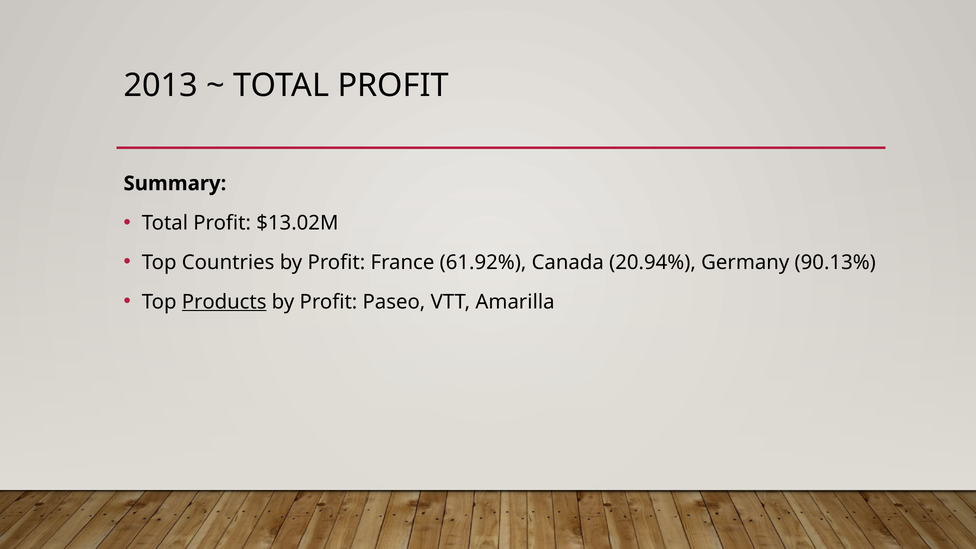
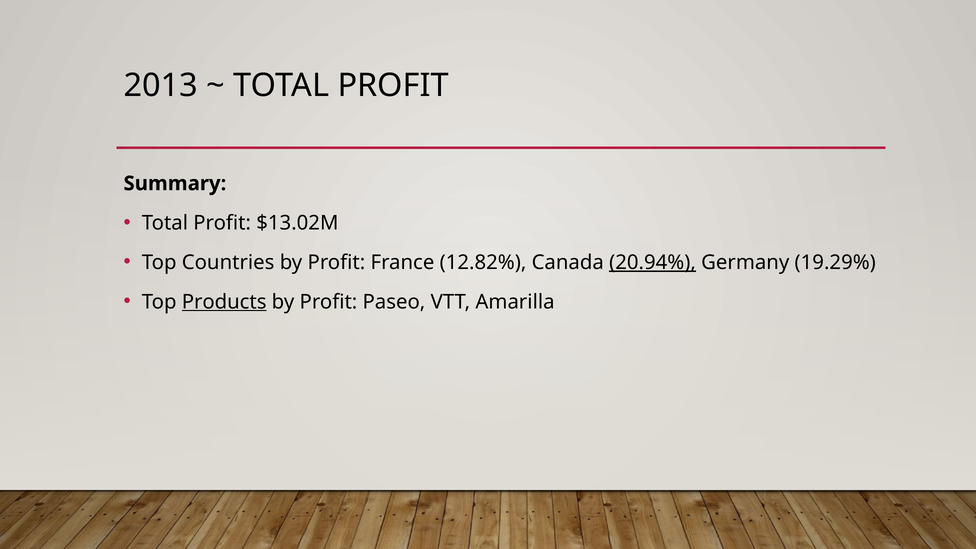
61.92%: 61.92% -> 12.82%
20.94% underline: none -> present
90.13%: 90.13% -> 19.29%
